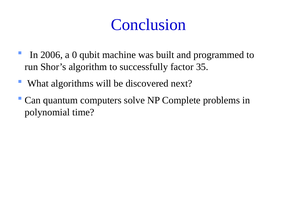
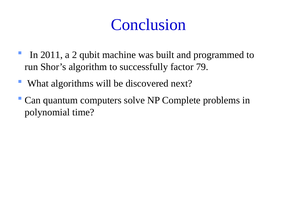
2006: 2006 -> 2011
0: 0 -> 2
35: 35 -> 79
